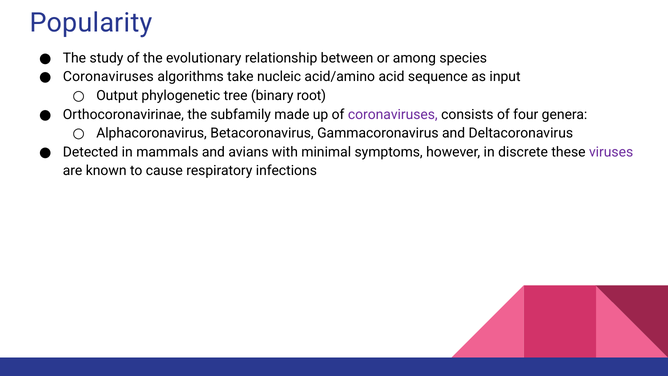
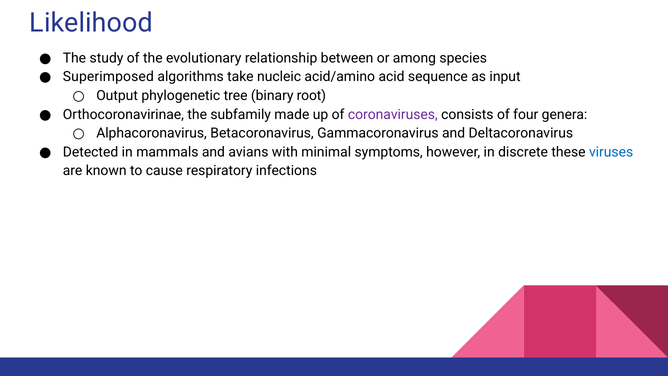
Popularity: Popularity -> Likelihood
Coronaviruses at (108, 77): Coronaviruses -> Superimposed
viruses colour: purple -> blue
